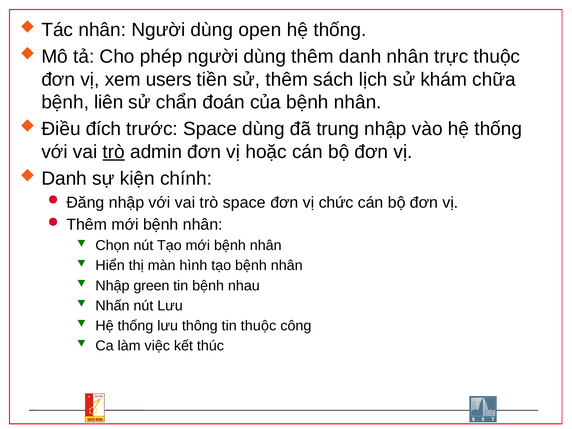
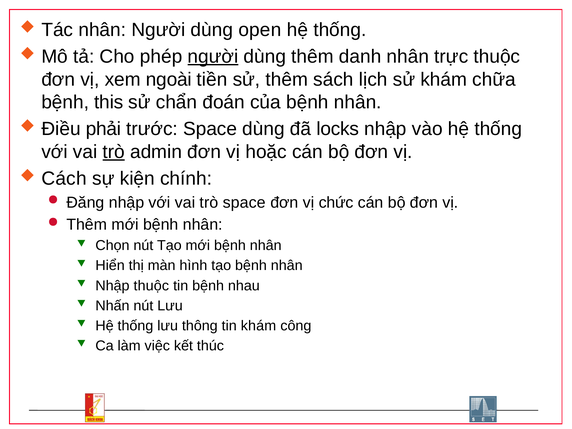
người at (213, 57) underline: none -> present
users: users -> ngoài
liên: liên -> this
đích: đích -> phải
trung: trung -> locks
Danh at (64, 179): Danh -> Cách
Nhập green: green -> thuộc
tin thuộc: thuộc -> khám
